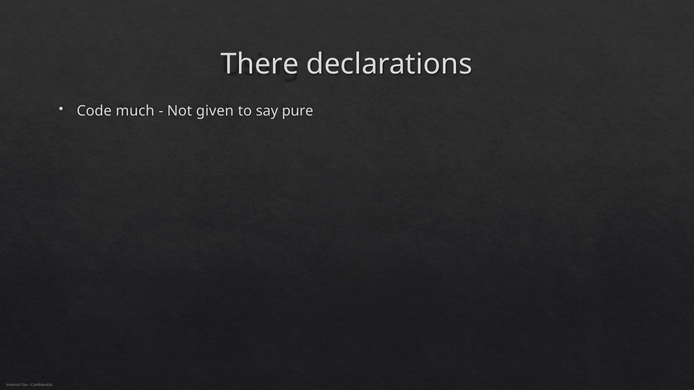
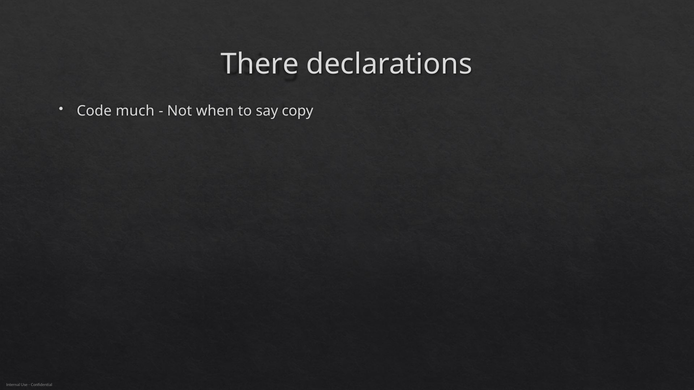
given: given -> when
pure: pure -> copy
